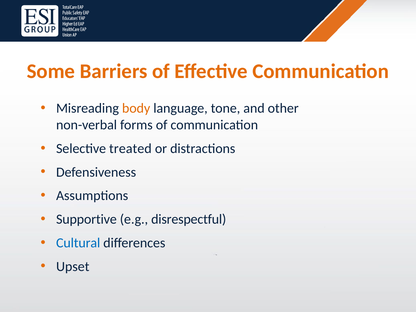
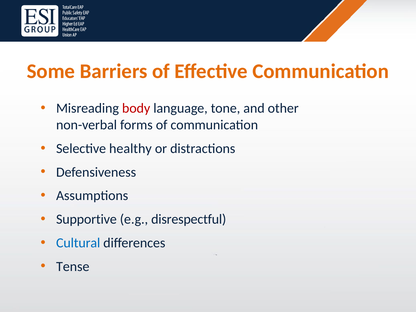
body colour: orange -> red
treated: treated -> healthy
Upset: Upset -> Tense
